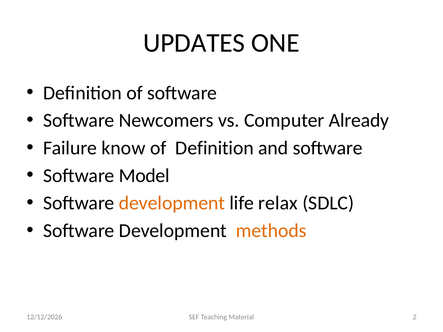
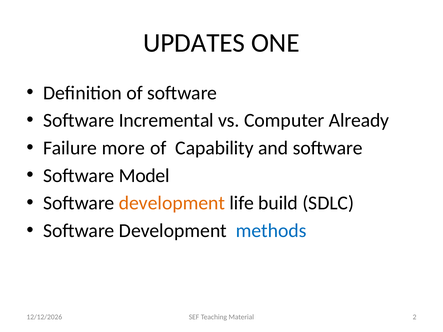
Newcomers: Newcomers -> Incremental
know: know -> more
of Definition: Definition -> Capability
relax: relax -> build
methods colour: orange -> blue
